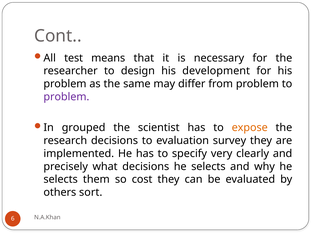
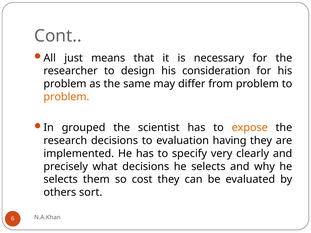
test: test -> just
development: development -> consideration
problem at (66, 97) colour: purple -> orange
survey: survey -> having
